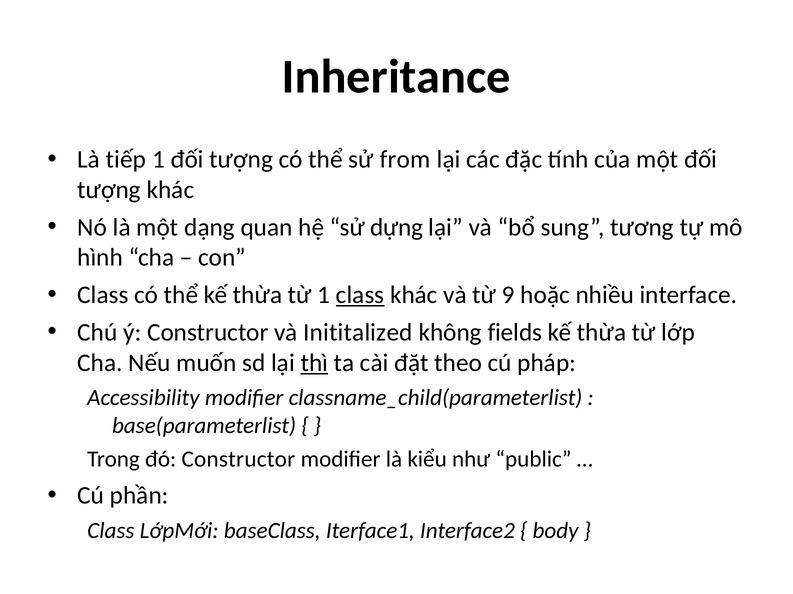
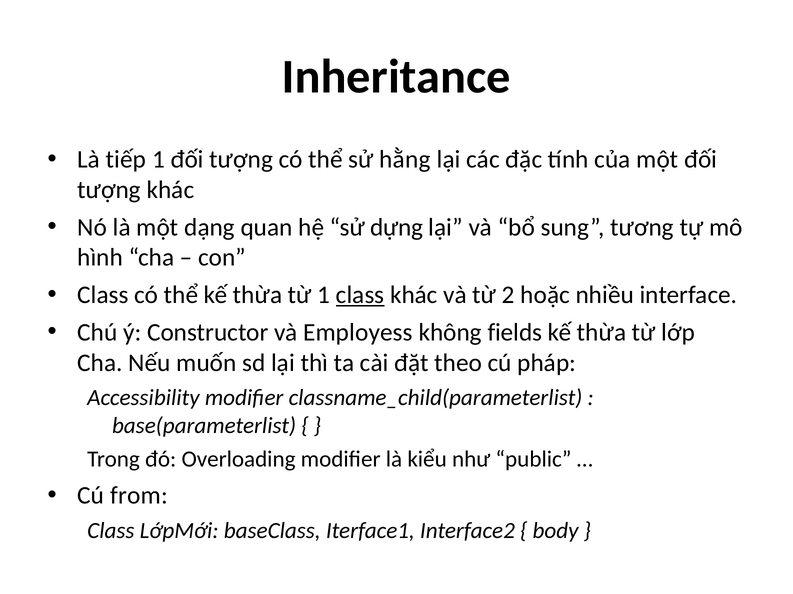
from: from -> hằng
9: 9 -> 2
Inititalized: Inititalized -> Employess
thì underline: present -> none
đó Constructor: Constructor -> Overloading
phần: phần -> from
